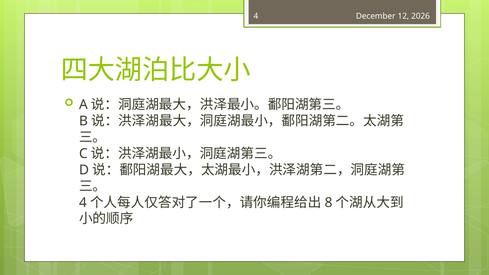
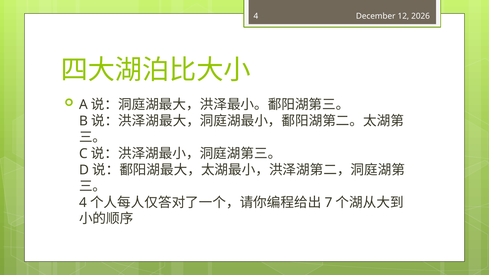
8: 8 -> 7
